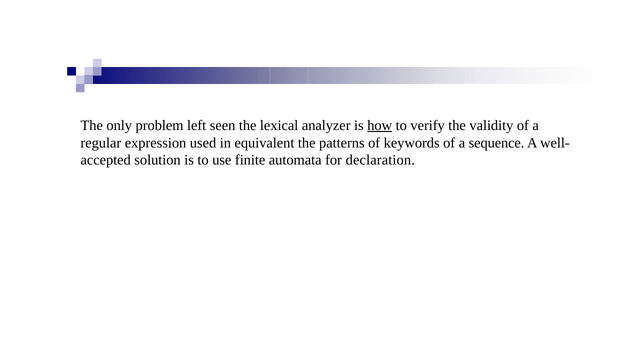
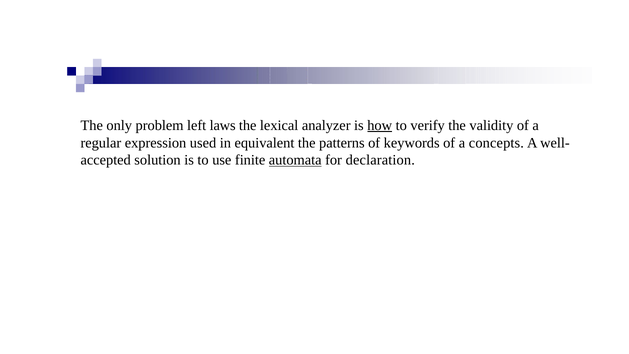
seen: seen -> laws
sequence: sequence -> concepts
automata underline: none -> present
